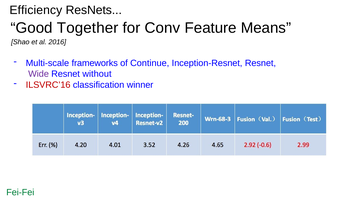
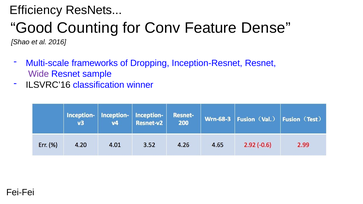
Together: Together -> Counting
Means: Means -> Dense
Continue: Continue -> Dropping
without: without -> sample
ILSVRC’16 colour: red -> black
Fei-Fei colour: green -> black
